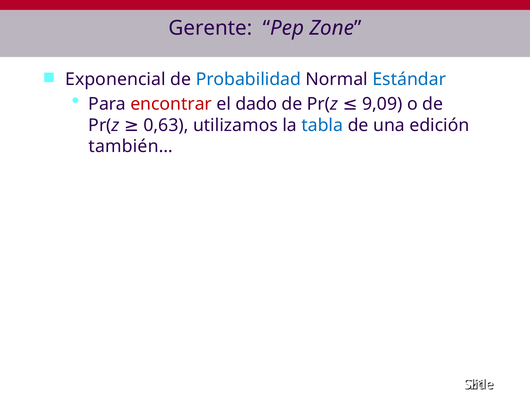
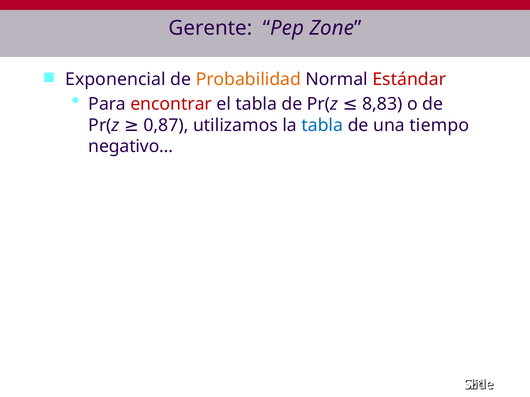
Probabilidad colour: blue -> orange
Estándar colour: blue -> red
el dado: dado -> tabla
9,09: 9,09 -> 8,83
0,63: 0,63 -> 0,87
edición: edición -> tiempo
también…: también… -> negativo…
